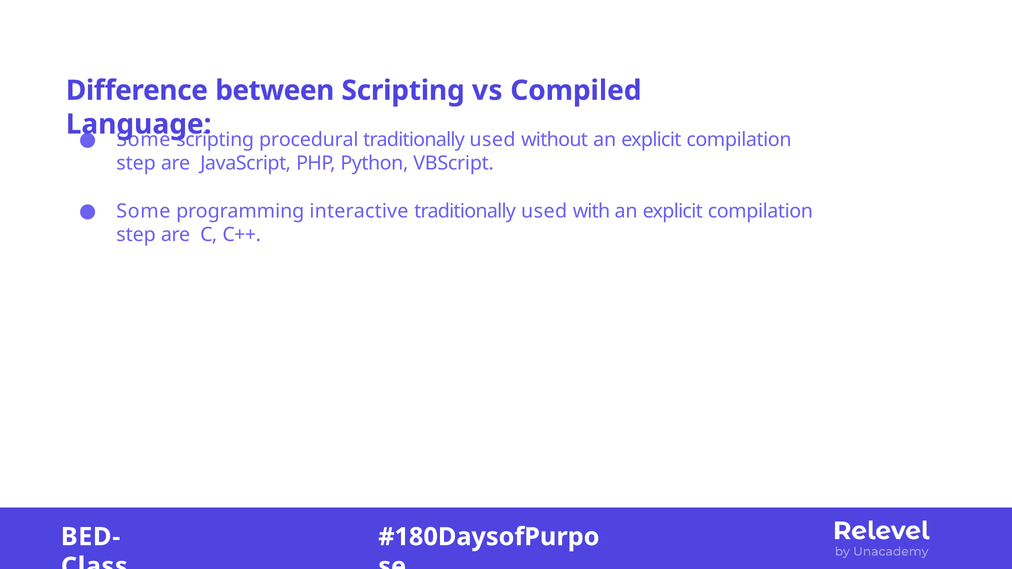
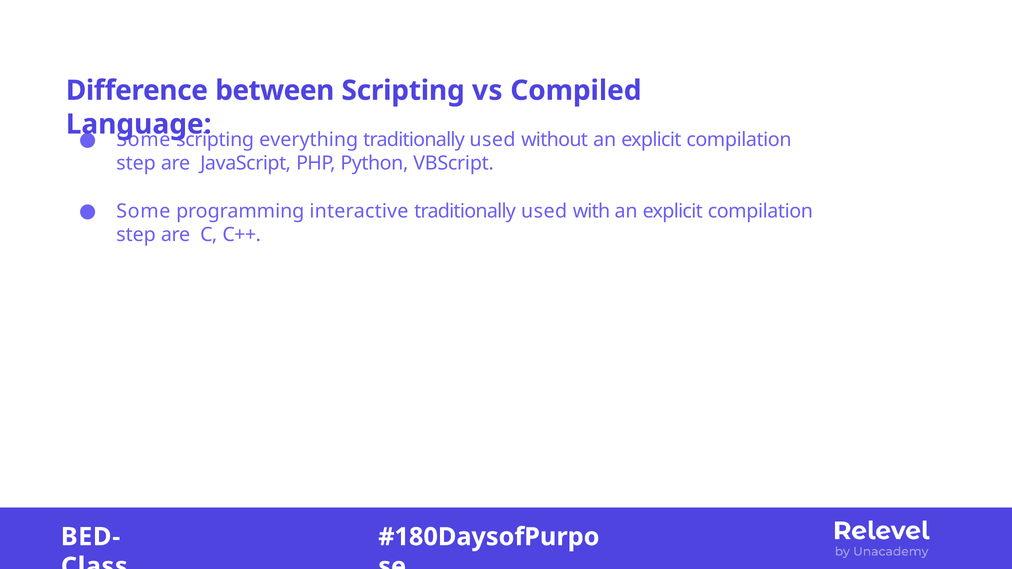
procedural: procedural -> everything
